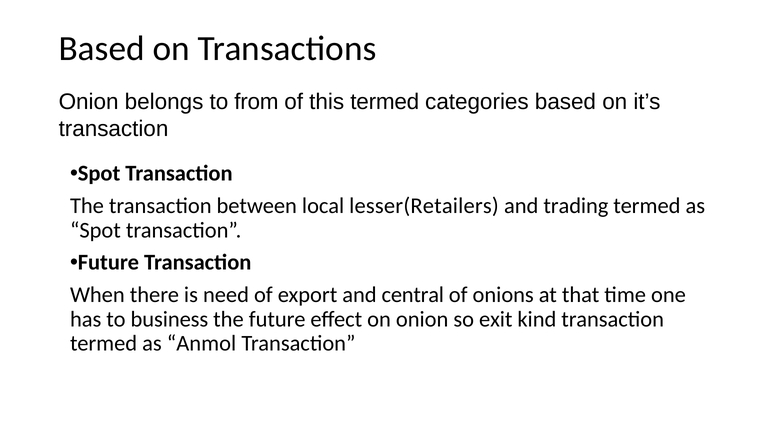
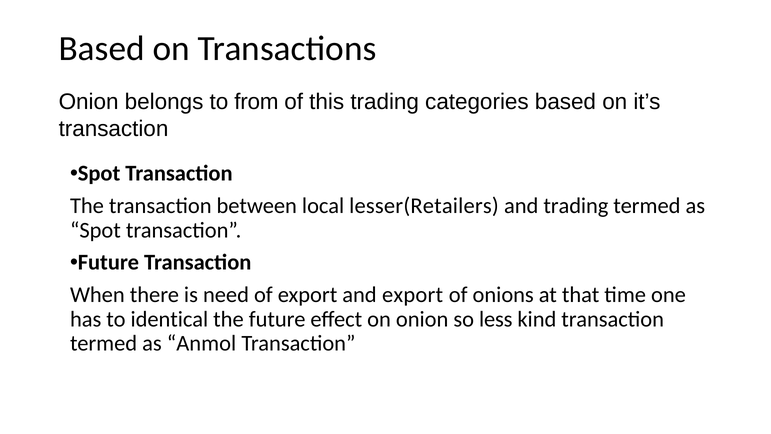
this termed: termed -> trading
and central: central -> export
business: business -> identical
exit: exit -> less
